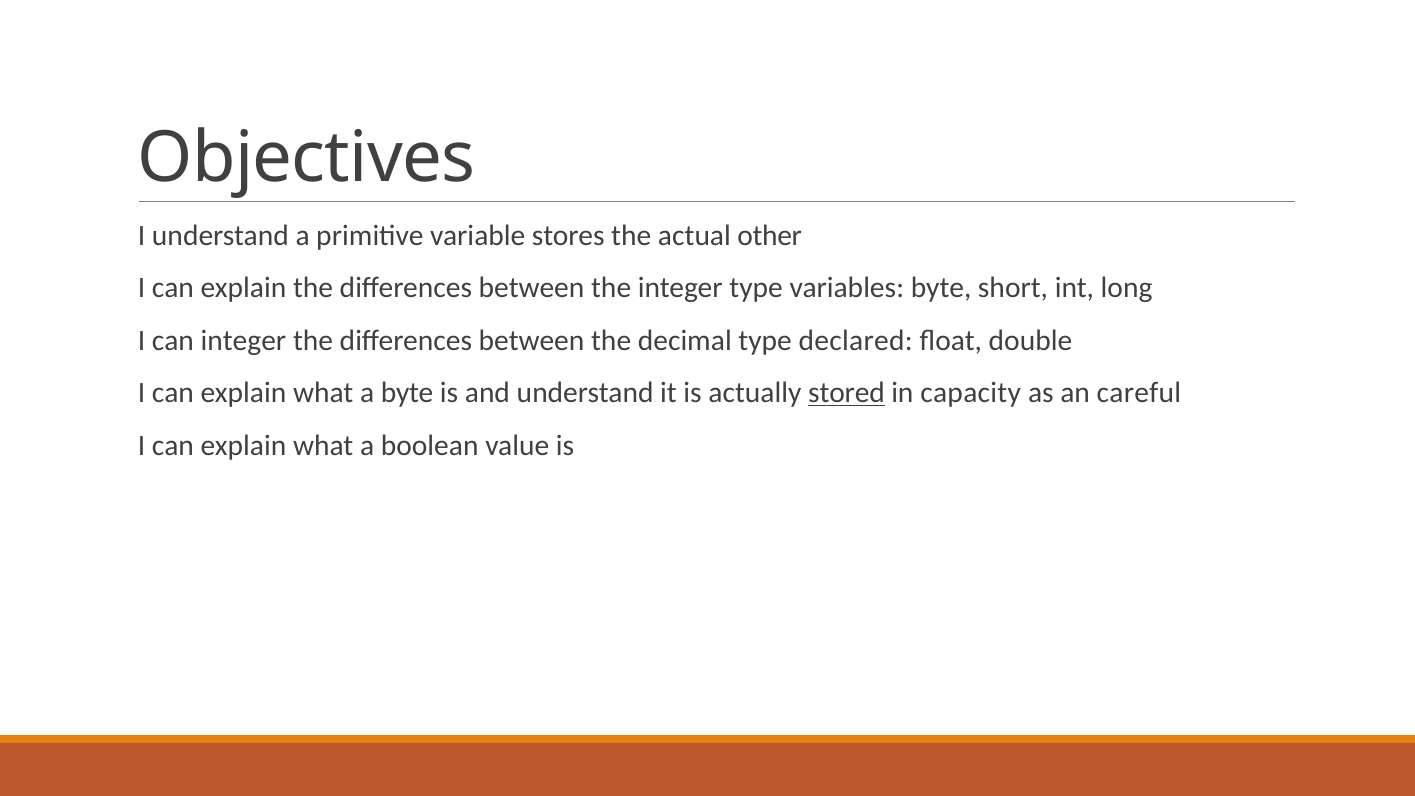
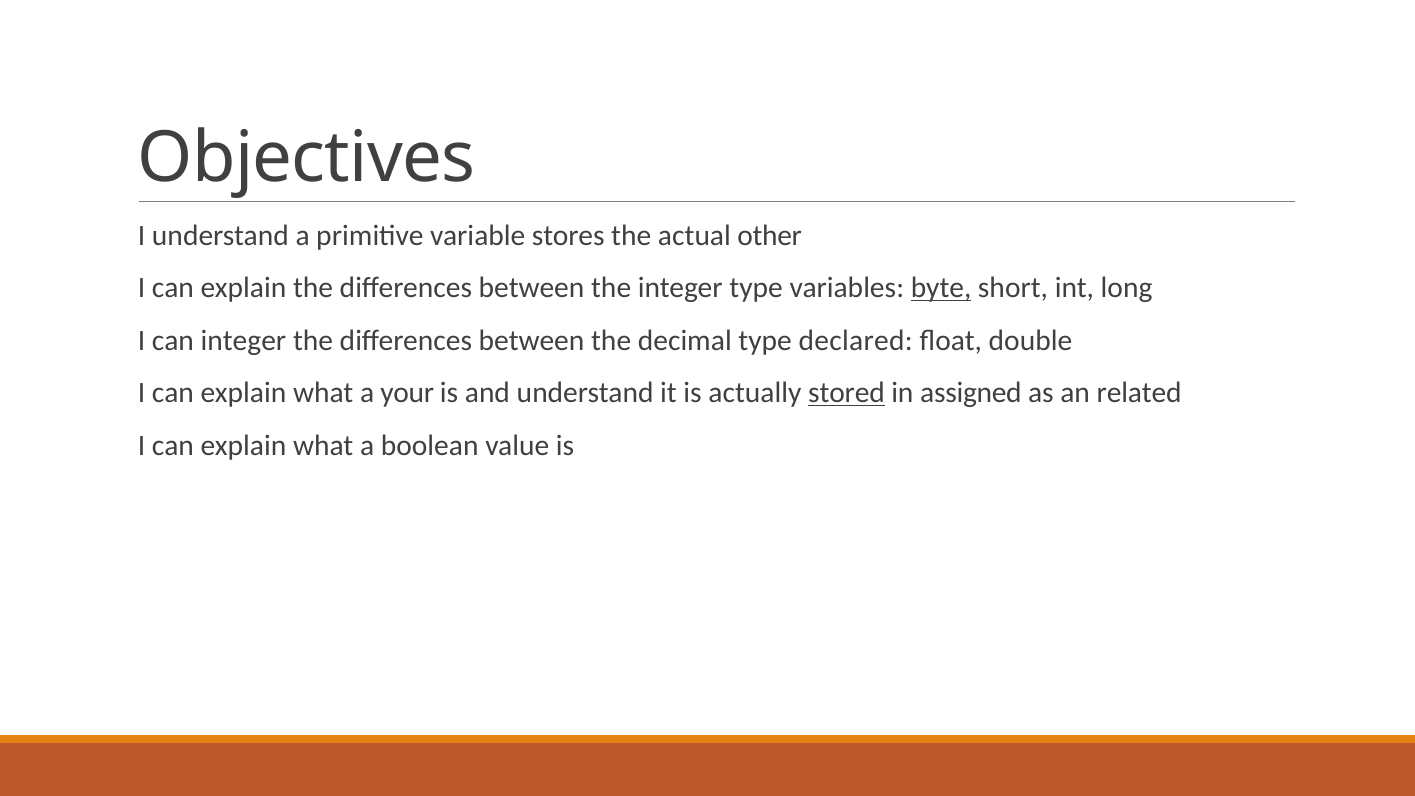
byte at (941, 288) underline: none -> present
a byte: byte -> your
capacity: capacity -> assigned
careful: careful -> related
